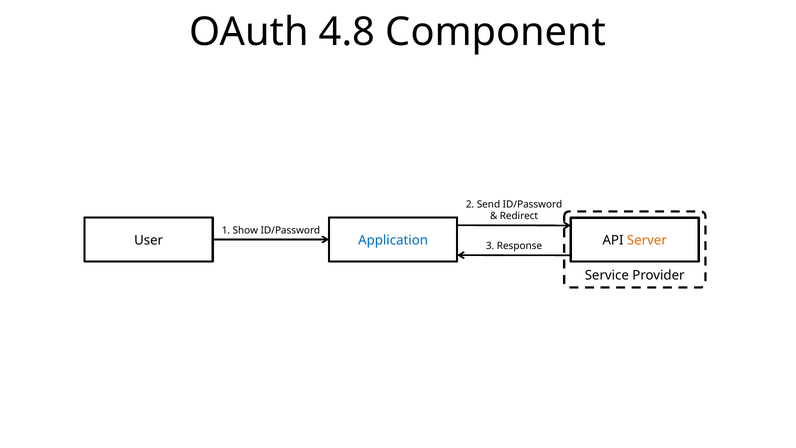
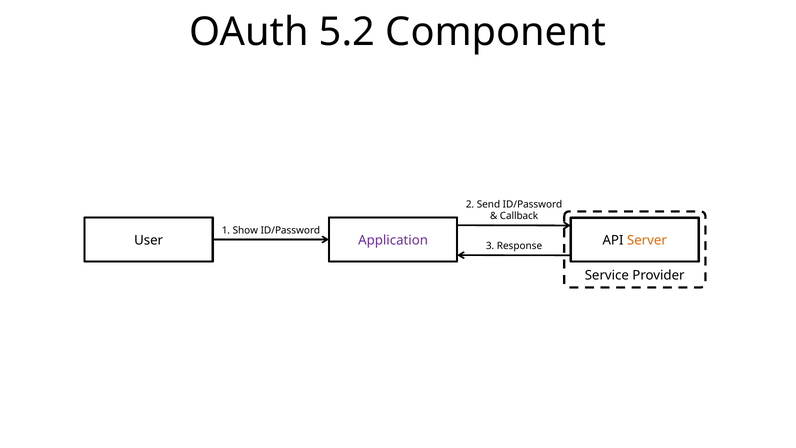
4.8: 4.8 -> 5.2
Redirect: Redirect -> Callback
Application colour: blue -> purple
